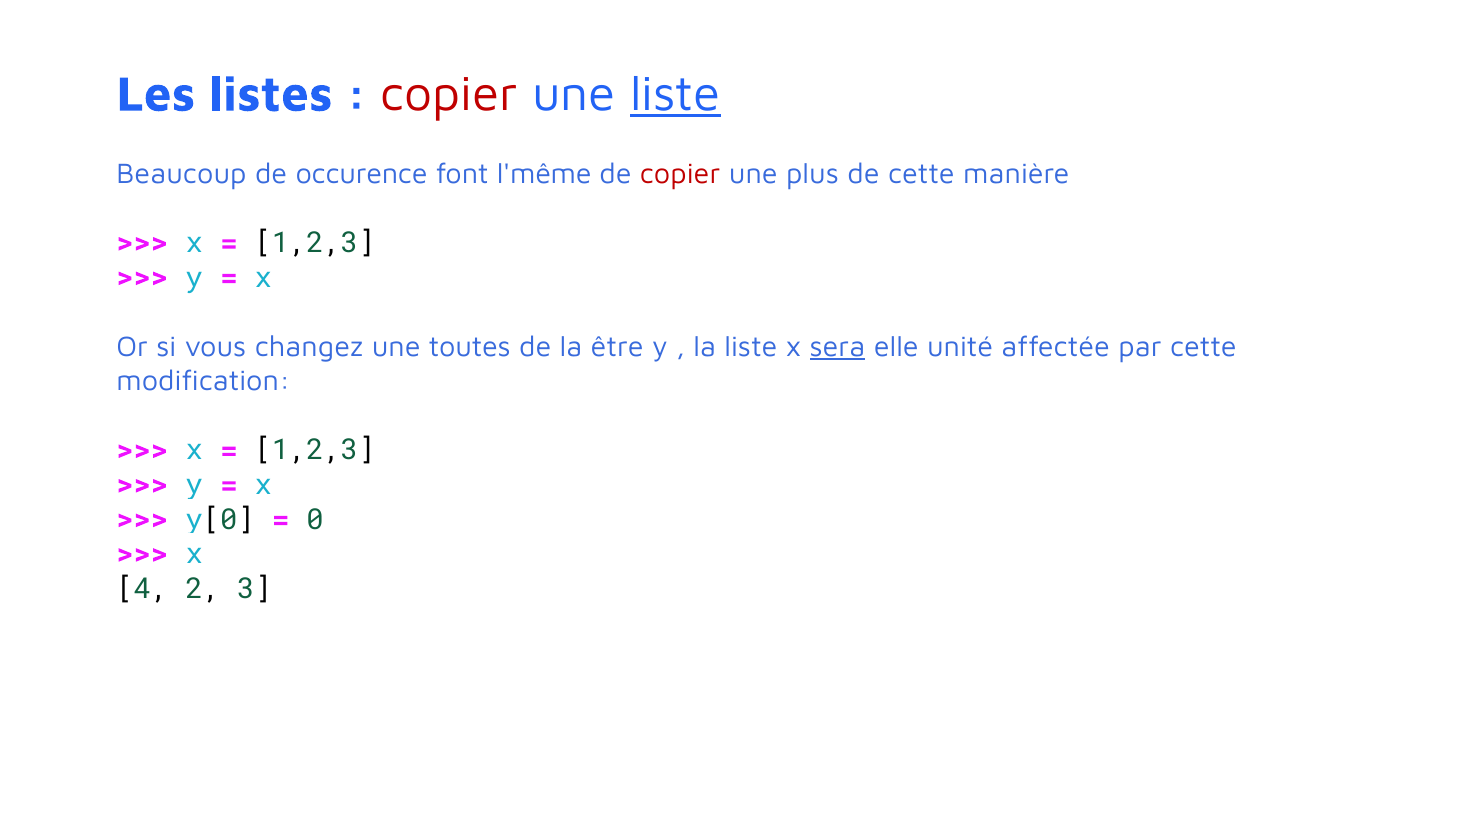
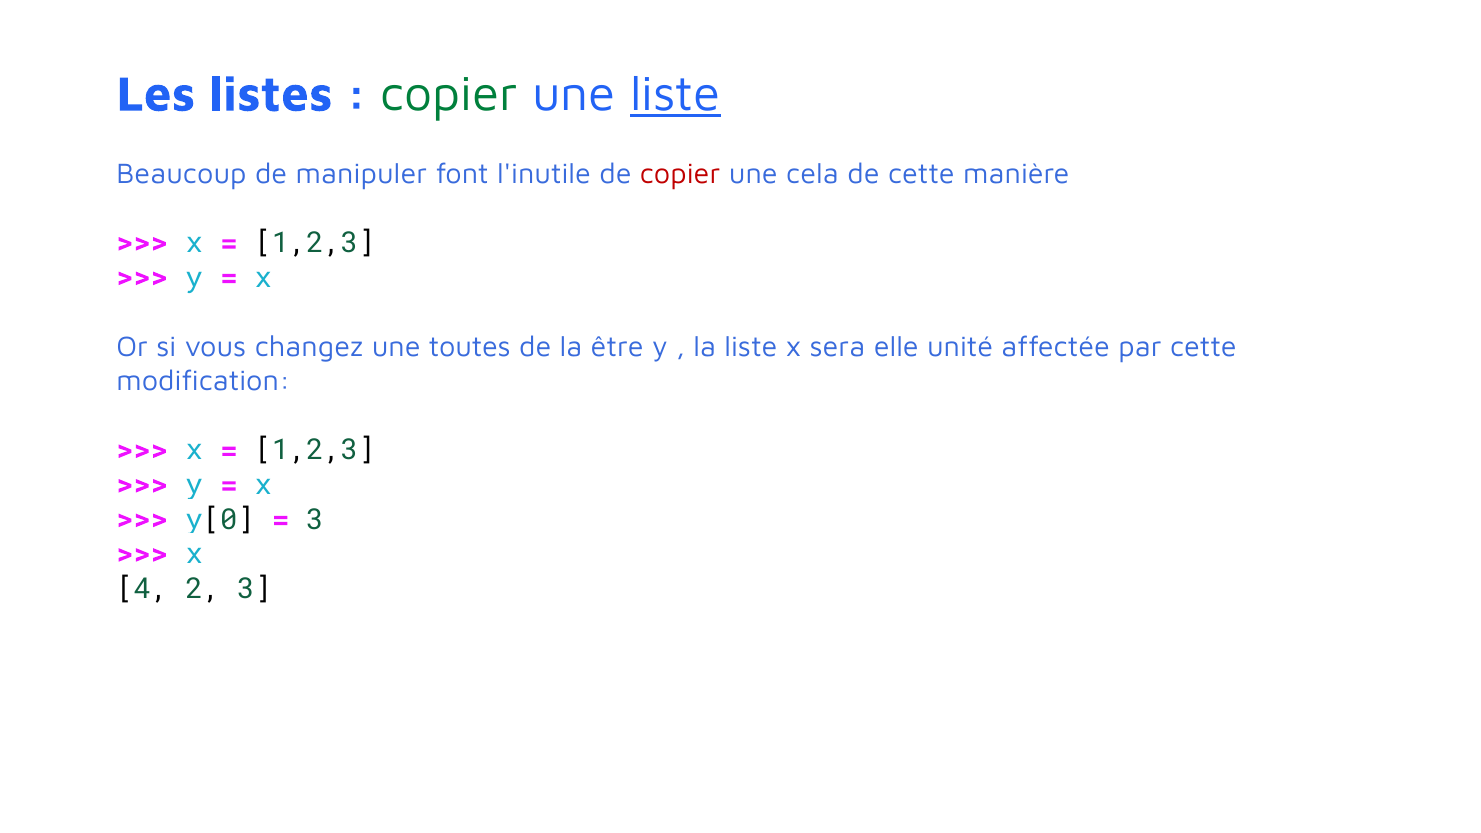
copier at (449, 94) colour: red -> green
occurence: occurence -> manipuler
l'même: l'même -> l'inutile
plus: plus -> cela
sera underline: present -> none
0 at (315, 520): 0 -> 3
